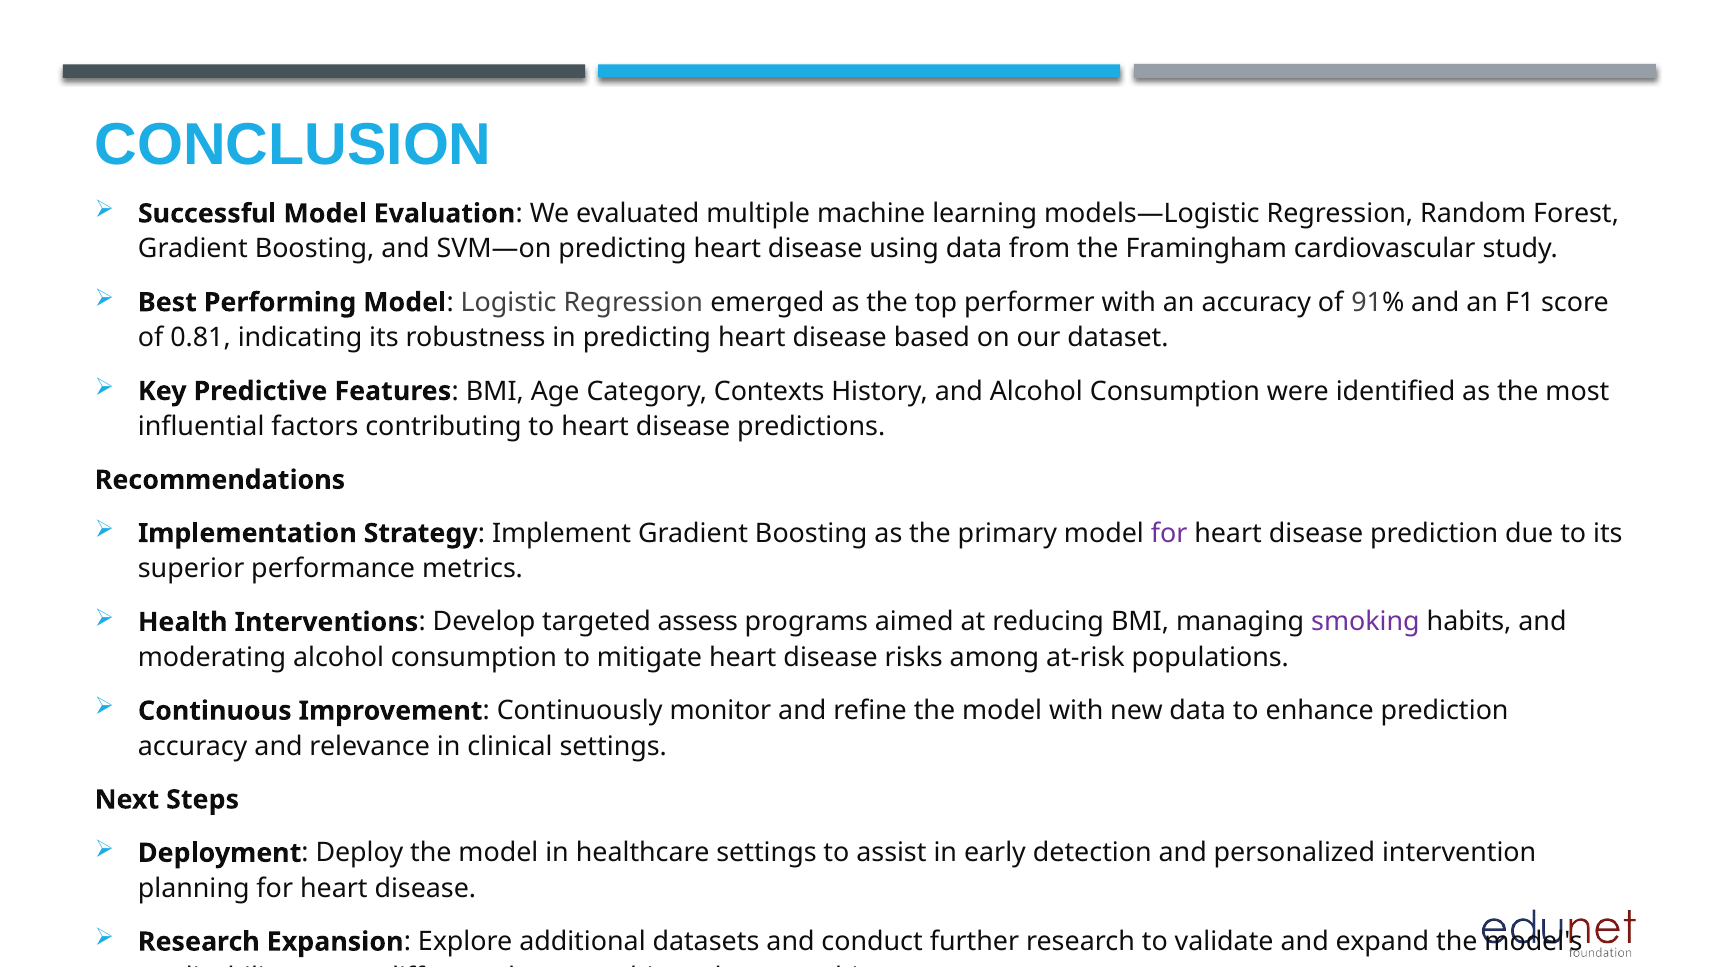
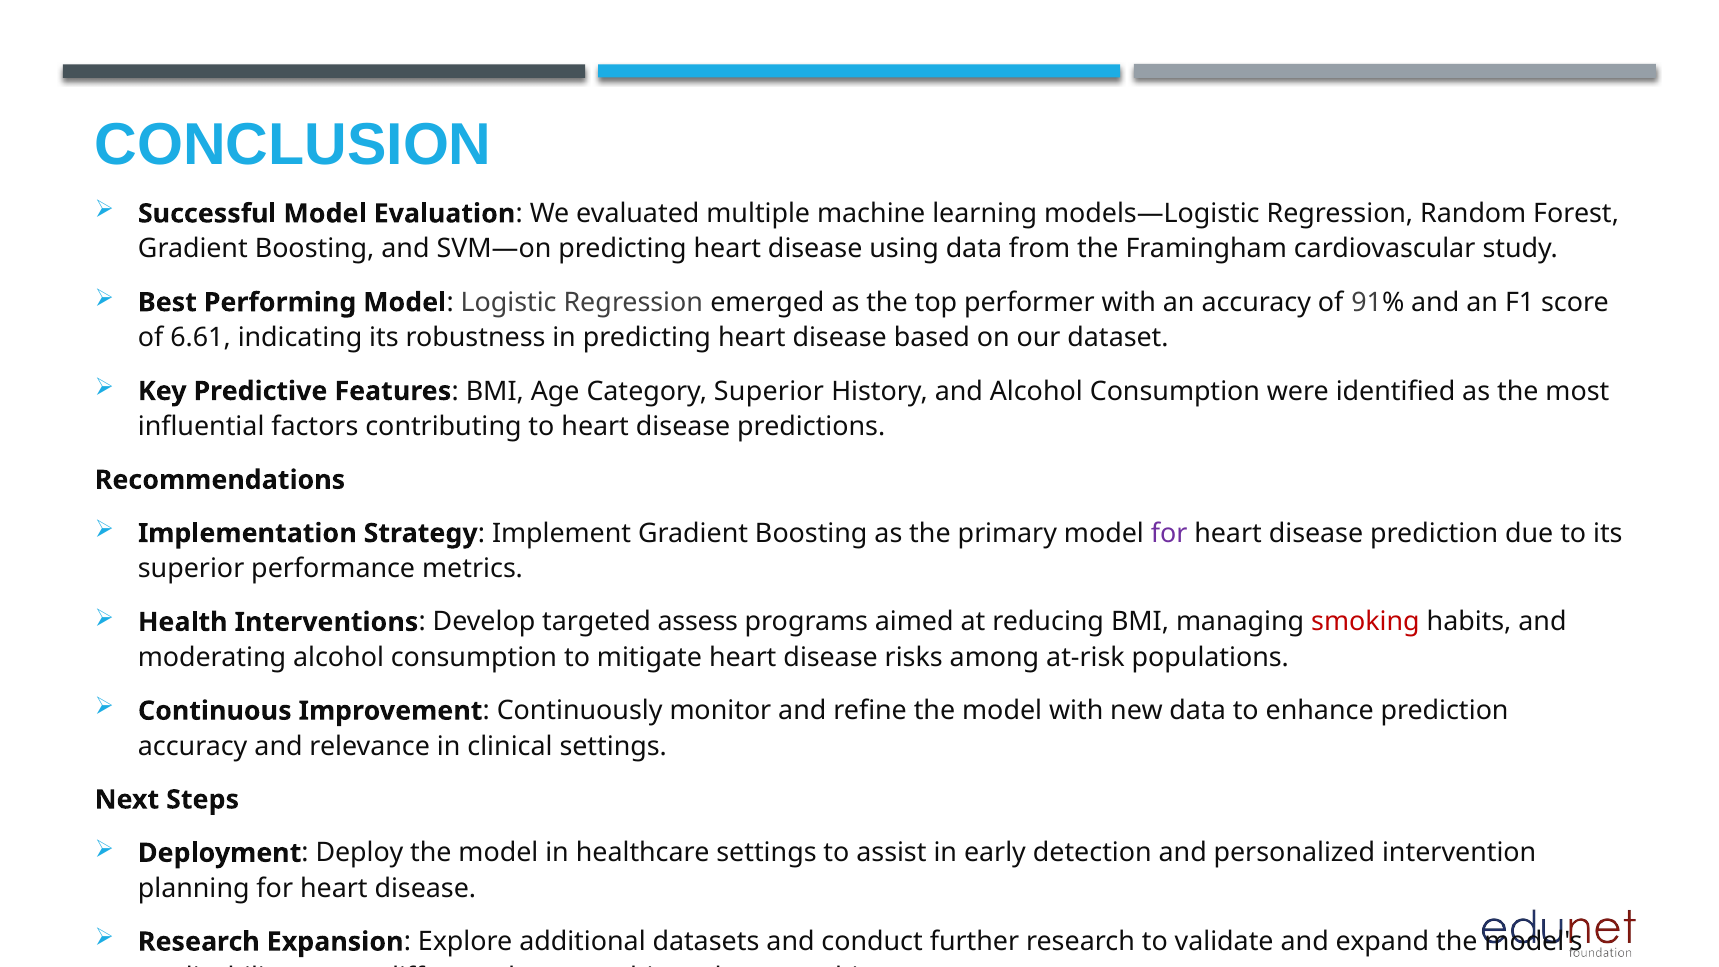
0.81: 0.81 -> 6.61
Category Contexts: Contexts -> Superior
smoking colour: purple -> red
